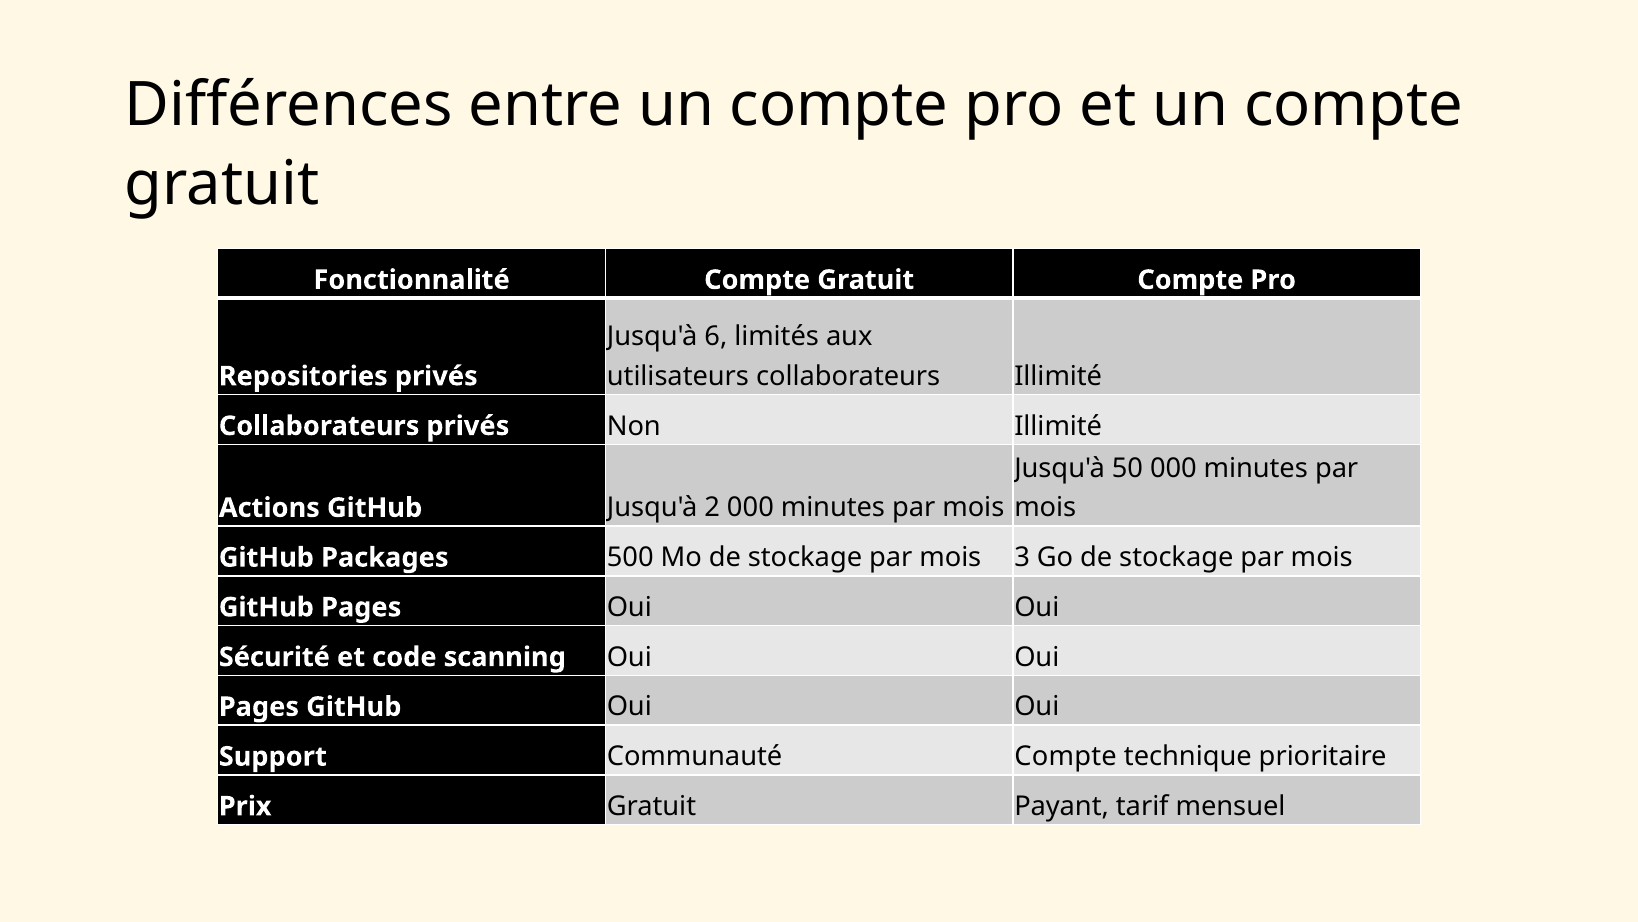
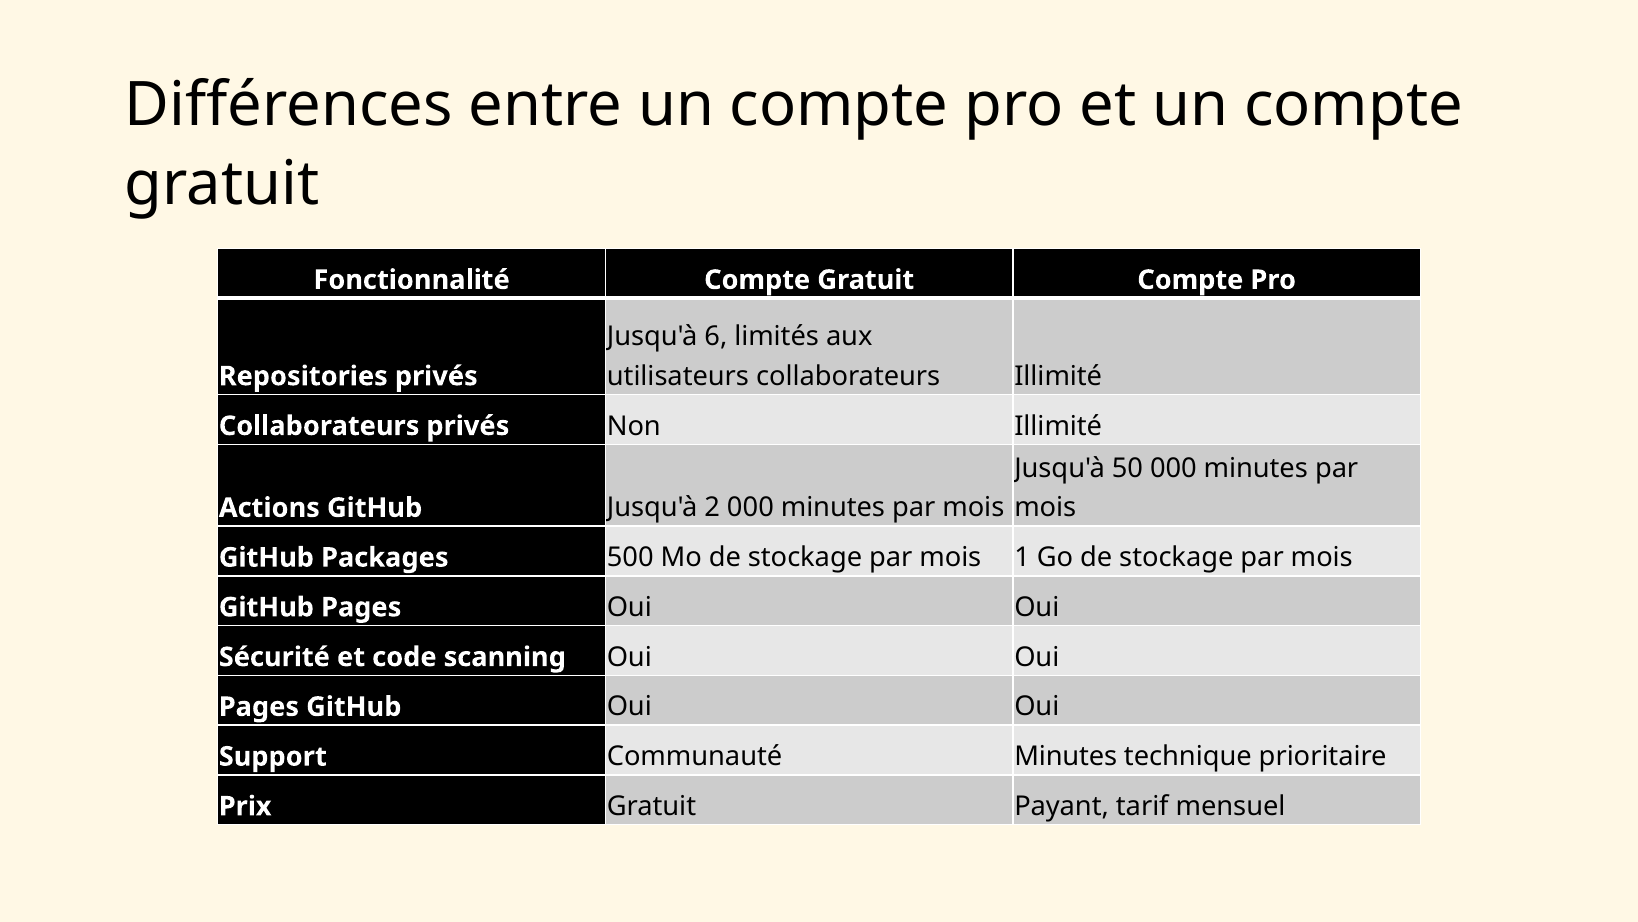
3: 3 -> 1
Communauté Compte: Compte -> Minutes
